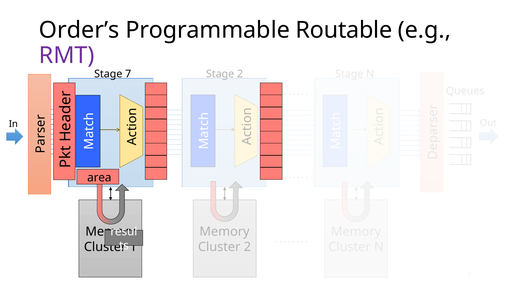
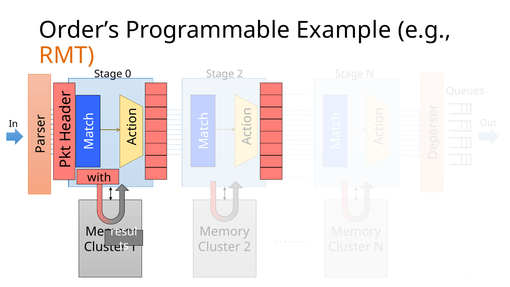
Routable: Routable -> Example
RMT colour: purple -> orange
7: 7 -> 0
area: area -> with
